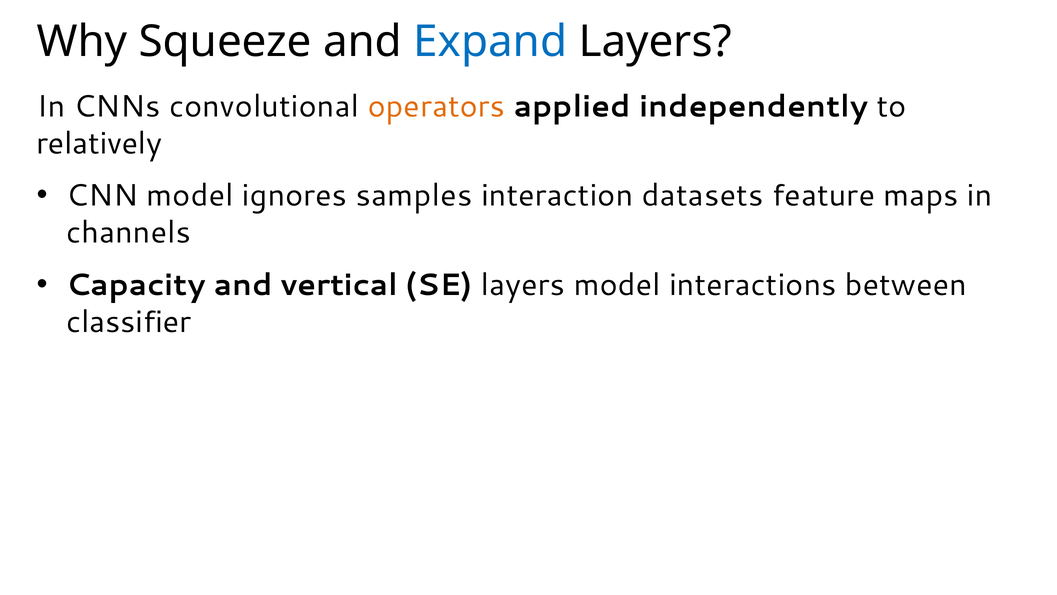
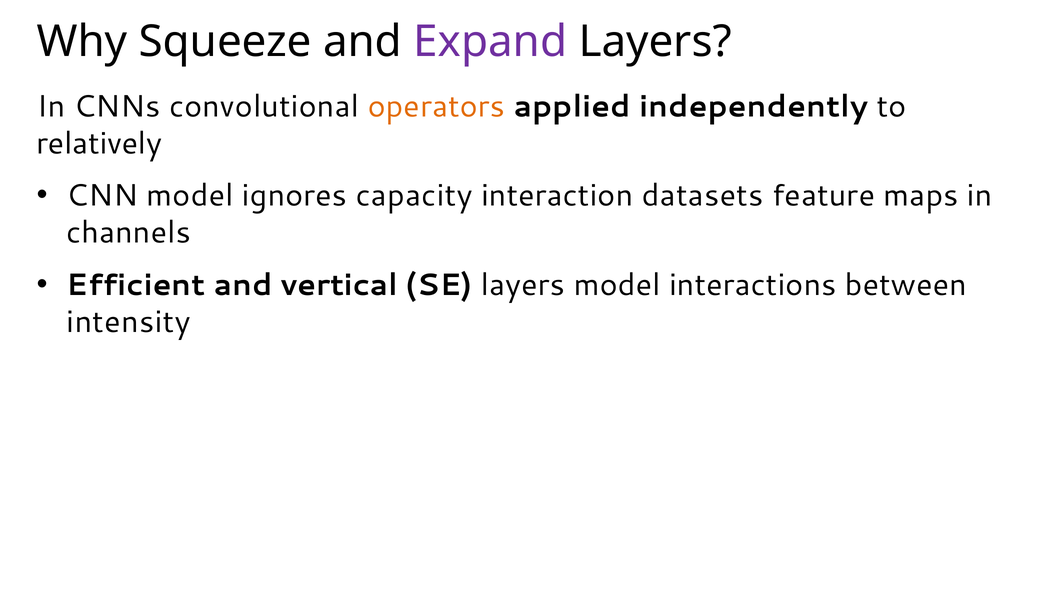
Expand colour: blue -> purple
samples: samples -> capacity
Capacity: Capacity -> Efficient
classifier: classifier -> intensity
